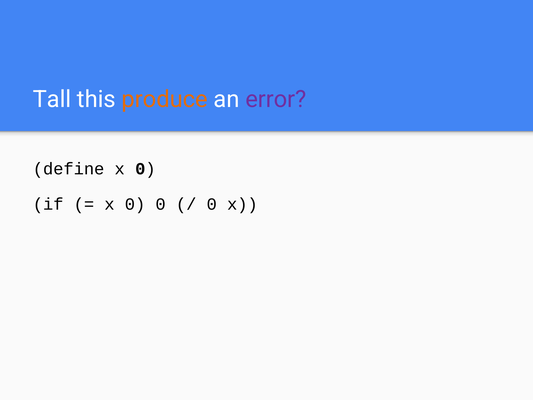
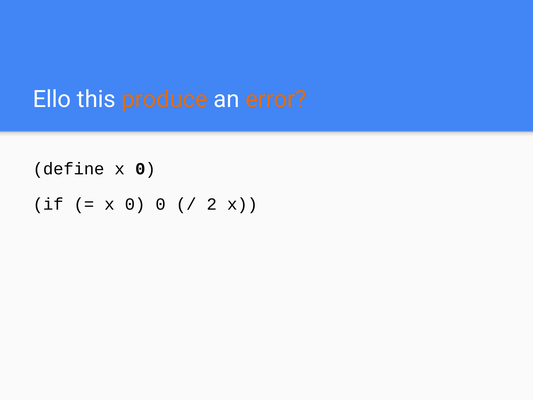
Tall: Tall -> Ello
error colour: purple -> orange
0 at (212, 204): 0 -> 2
